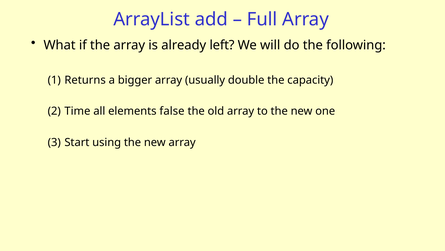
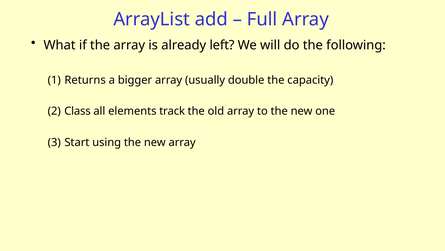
Time: Time -> Class
false: false -> track
